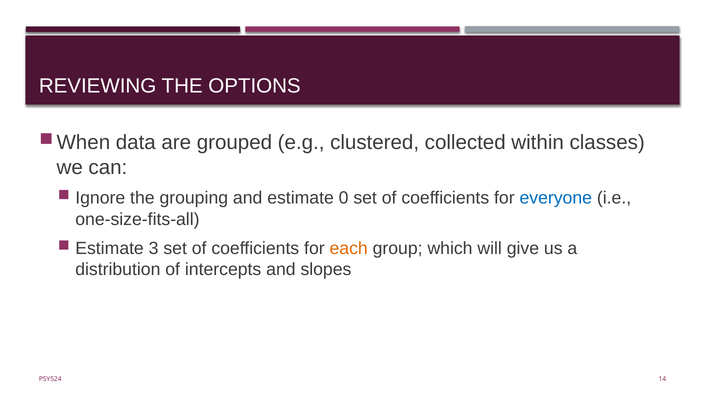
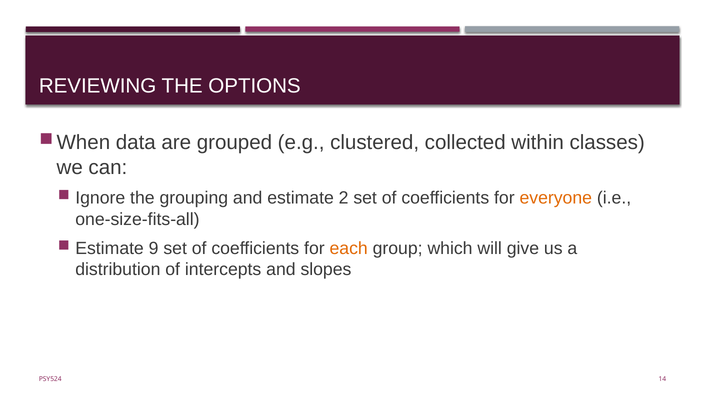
0: 0 -> 2
everyone colour: blue -> orange
3: 3 -> 9
